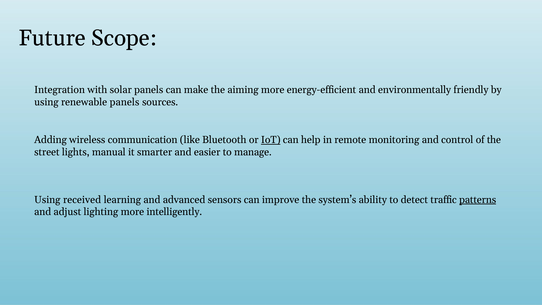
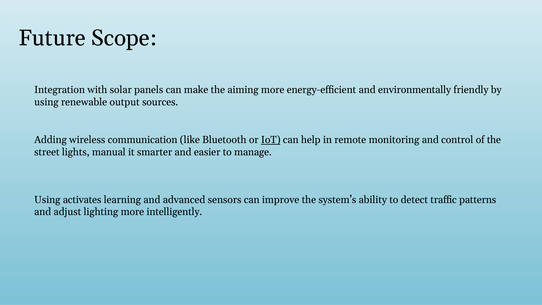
renewable panels: panels -> output
received: received -> activates
patterns underline: present -> none
